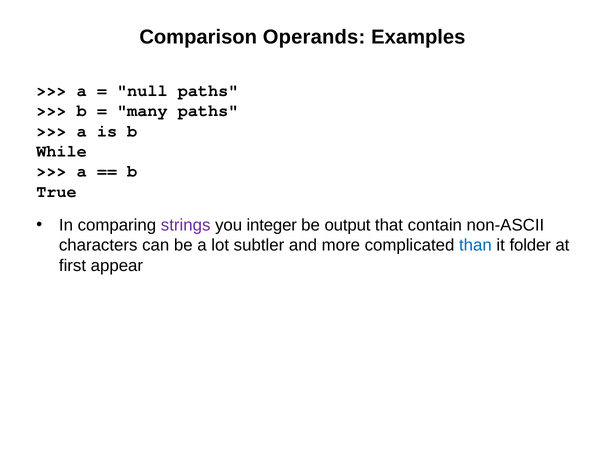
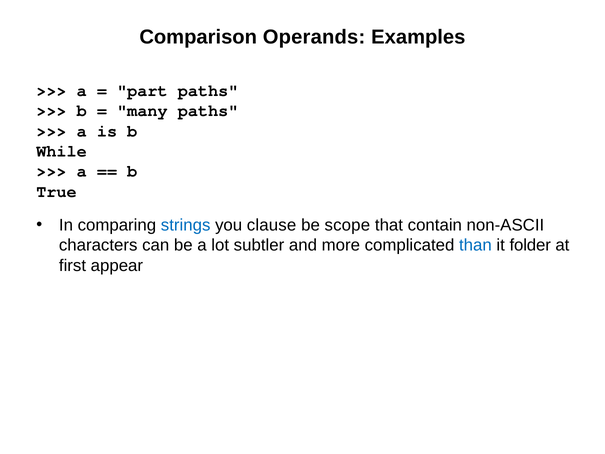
null: null -> part
strings colour: purple -> blue
integer: integer -> clause
output: output -> scope
